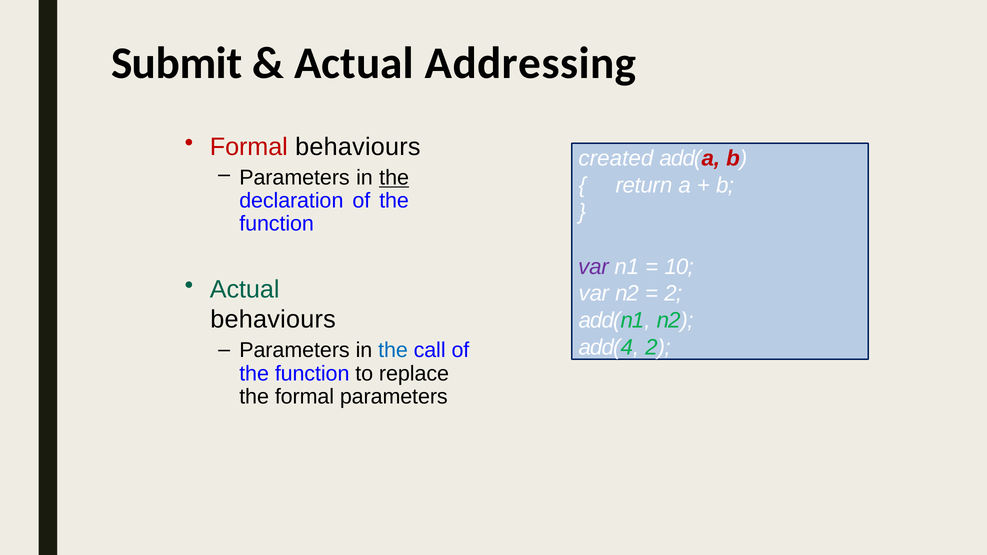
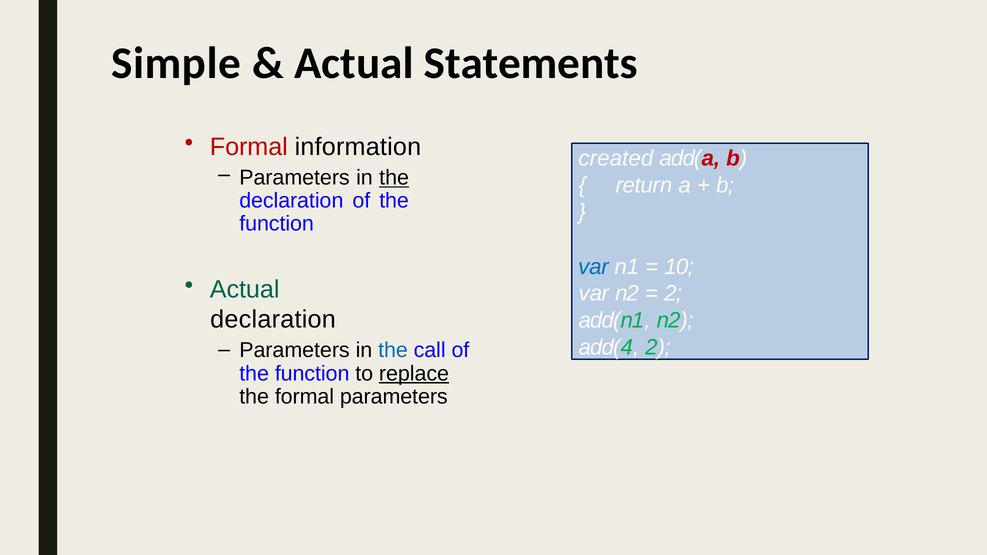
Submit: Submit -> Simple
Addressing: Addressing -> Statements
Formal behaviours: behaviours -> information
var at (594, 267) colour: purple -> blue
behaviours at (273, 320): behaviours -> declaration
replace underline: none -> present
